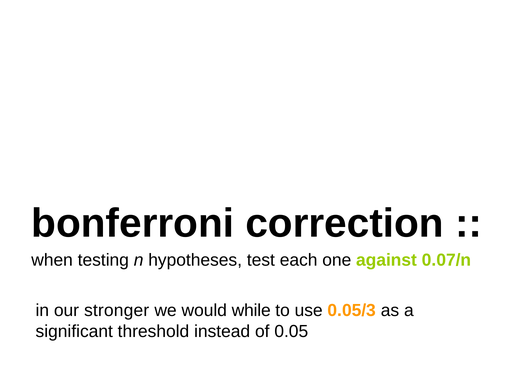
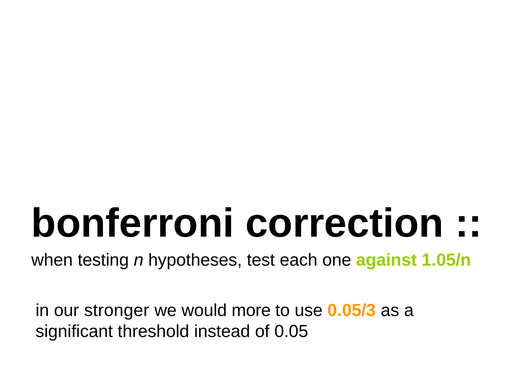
0.07/n: 0.07/n -> 1.05/n
while: while -> more
